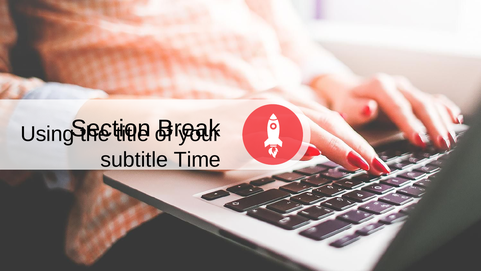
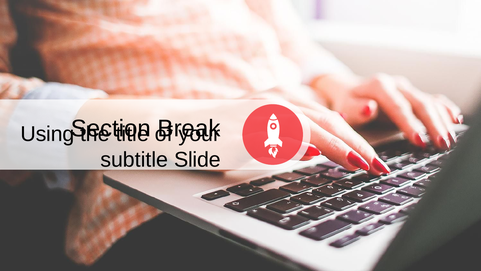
Time: Time -> Slide
